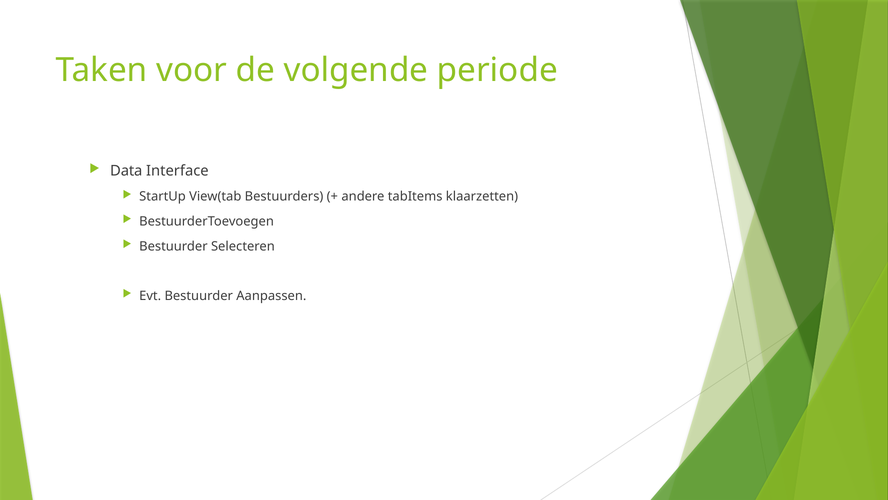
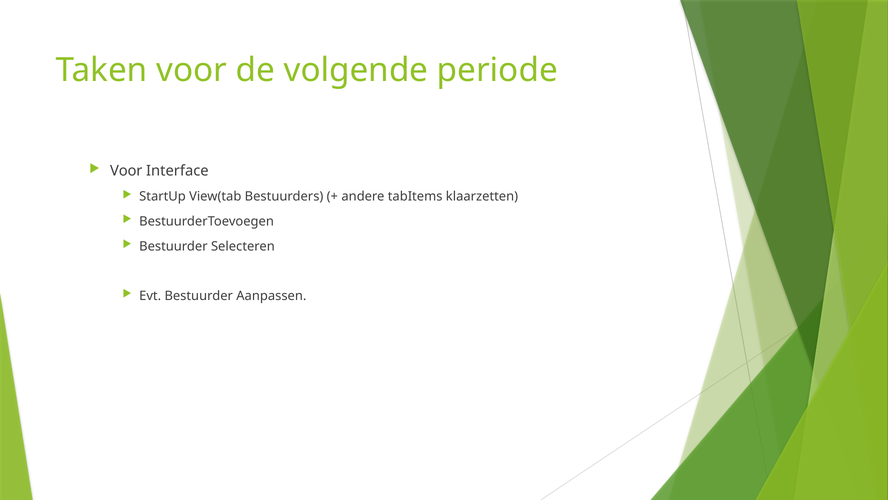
Data at (126, 171): Data -> Voor
